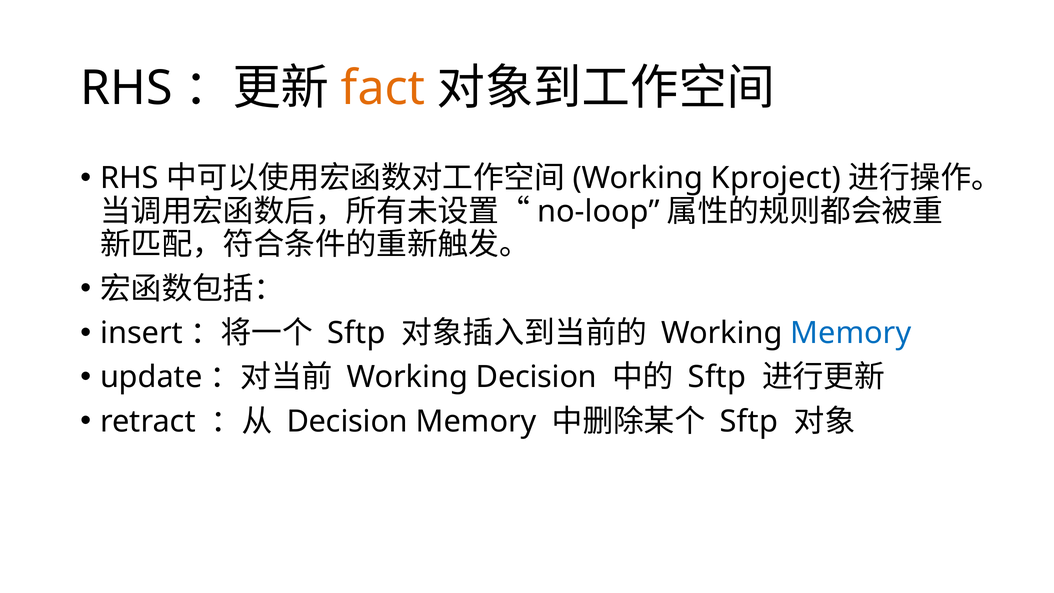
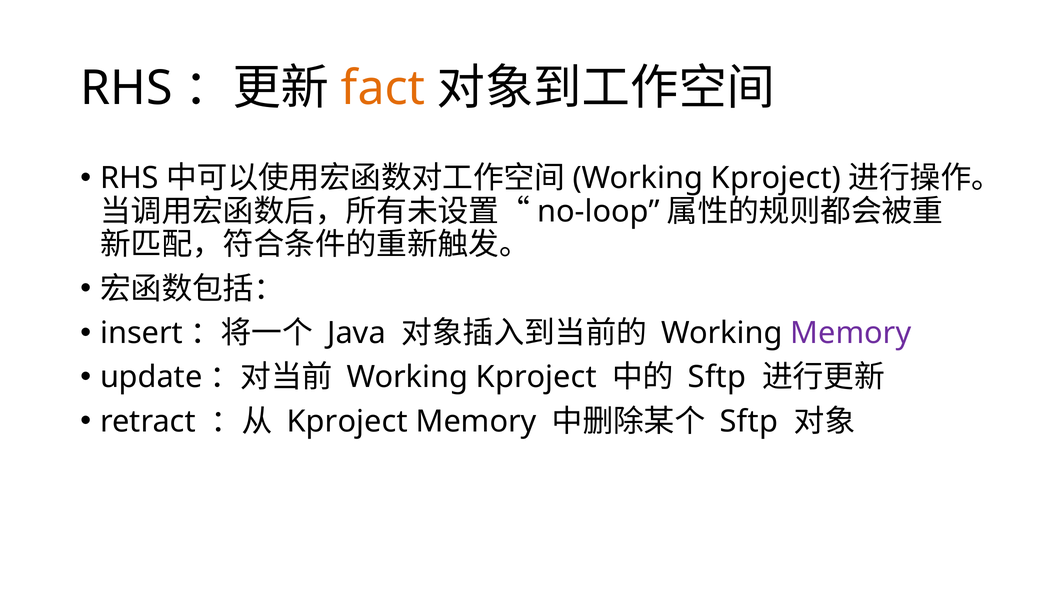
Sftp at (356, 333): Sftp -> Java
Memory at (851, 333) colour: blue -> purple
Decision at (536, 377): Decision -> Kproject
Decision at (347, 421): Decision -> Kproject
